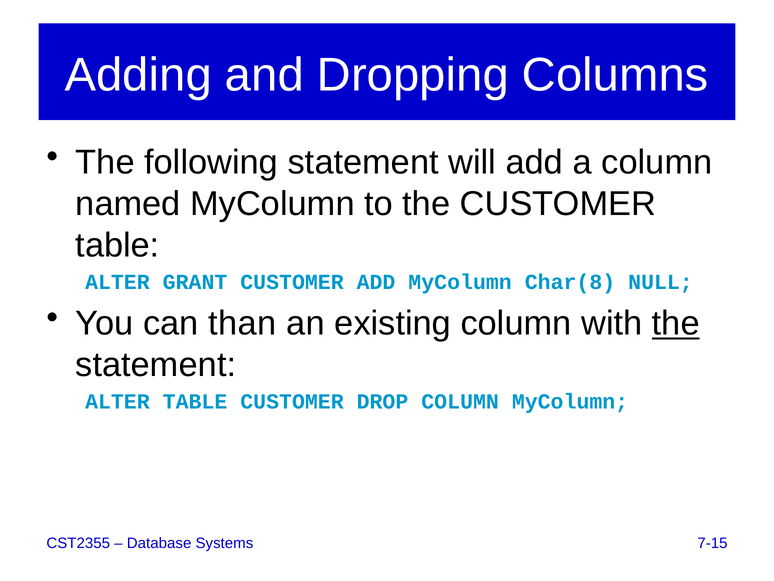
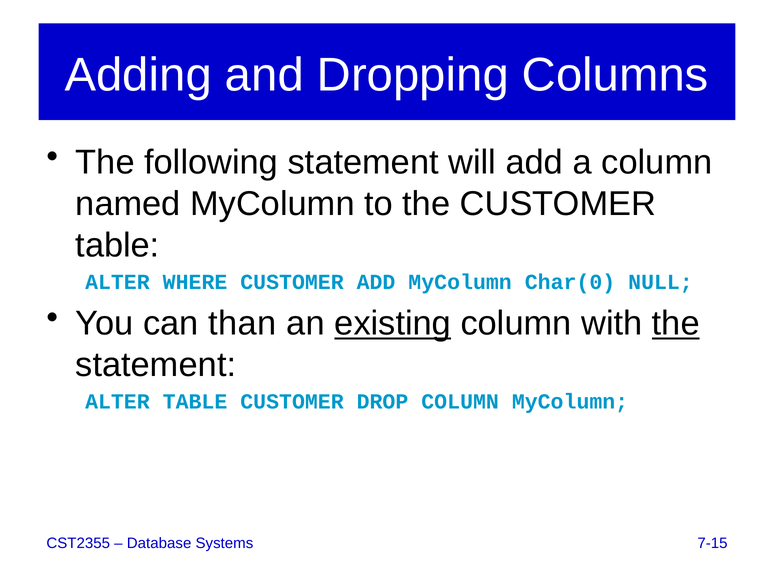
GRANT: GRANT -> WHERE
Char(8: Char(8 -> Char(0
existing underline: none -> present
